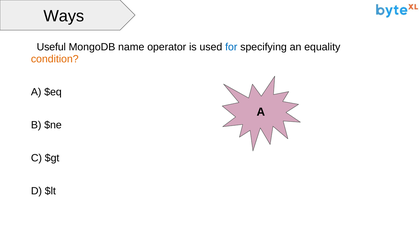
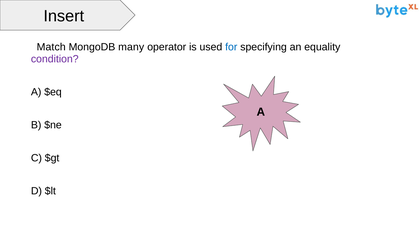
Ways: Ways -> Insert
Useful: Useful -> Match
name: name -> many
condition colour: orange -> purple
